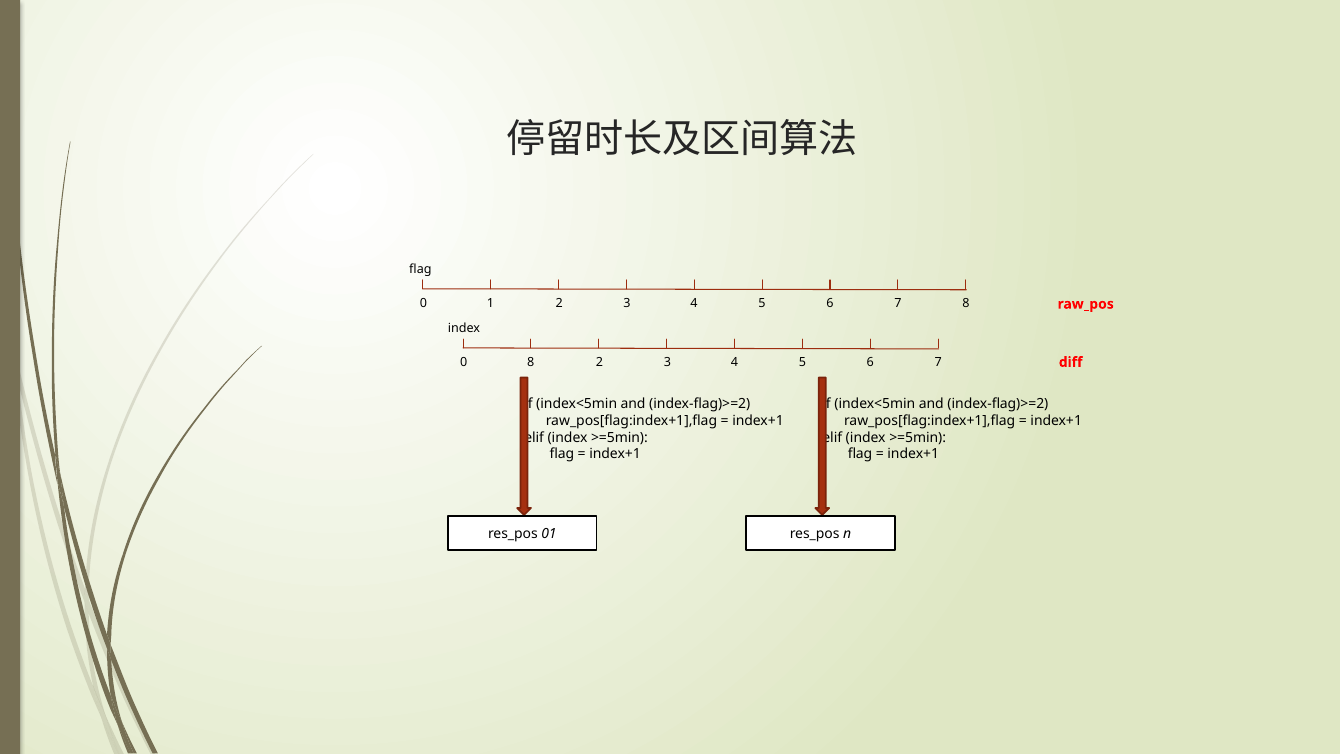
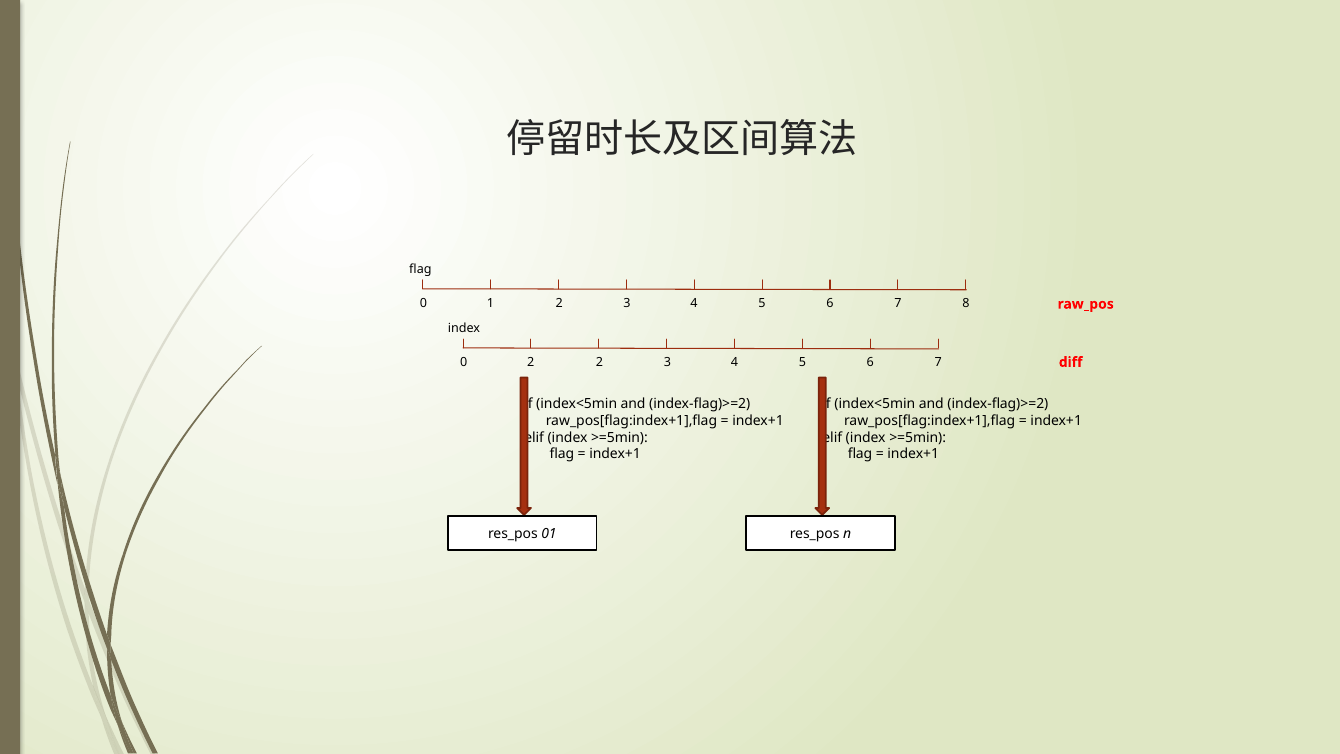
0 8: 8 -> 2
